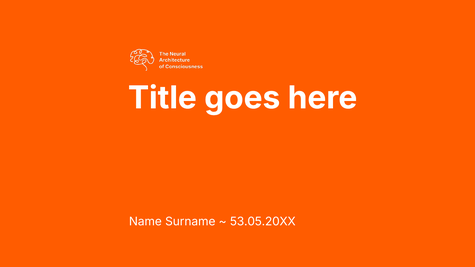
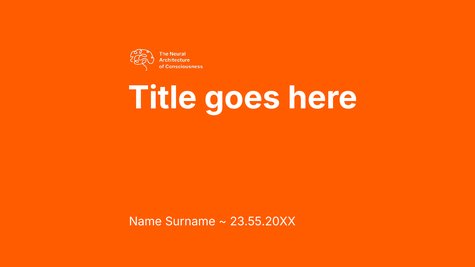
53.05.20XX: 53.05.20XX -> 23.55.20XX
